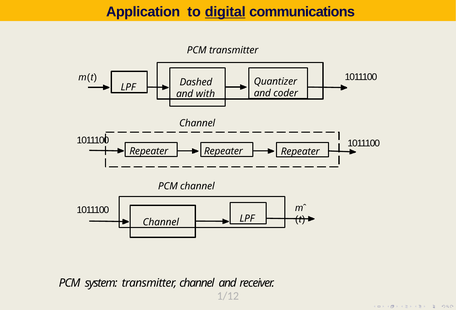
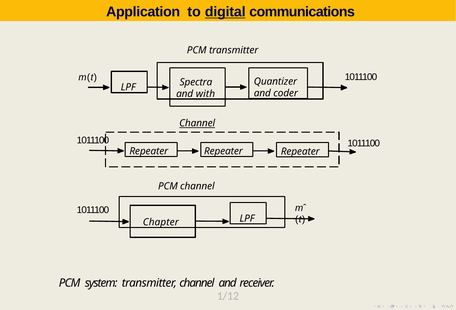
Dashed: Dashed -> Spectra
Channel at (197, 123) underline: none -> present
Channel at (161, 222): Channel -> Chapter
